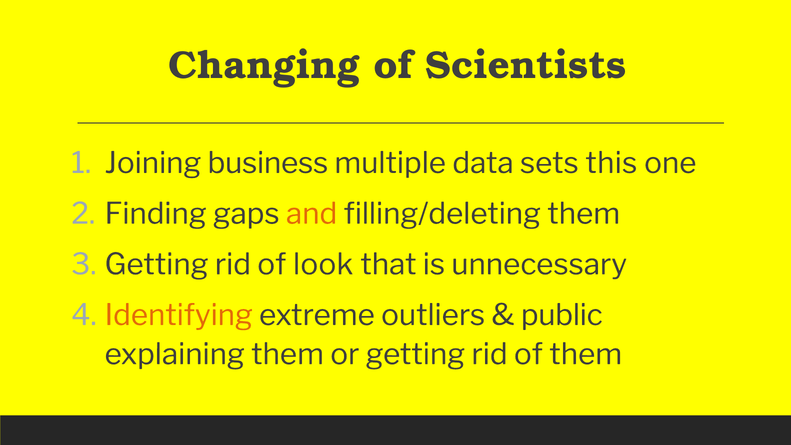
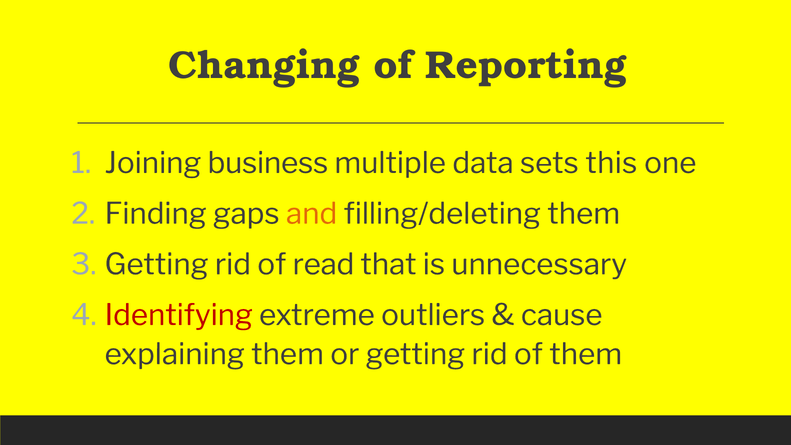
Scientists: Scientists -> Reporting
look: look -> read
Identifying colour: orange -> red
public: public -> cause
